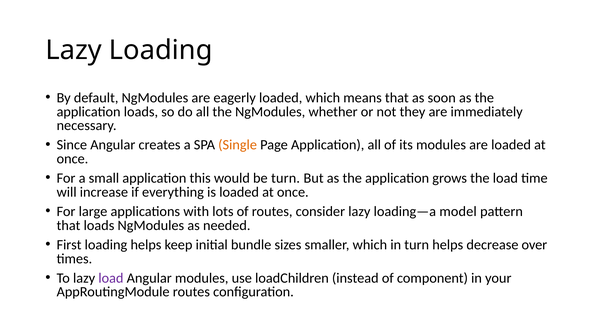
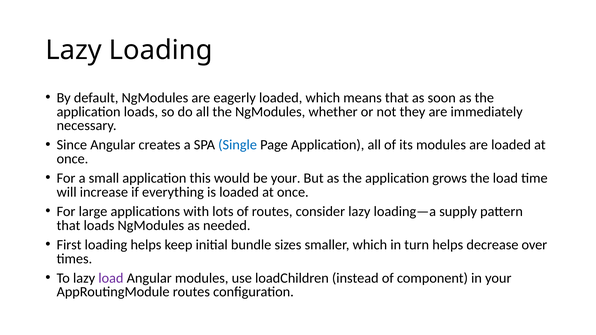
Single colour: orange -> blue
be turn: turn -> your
model: model -> supply
